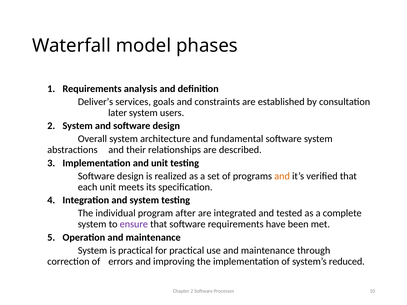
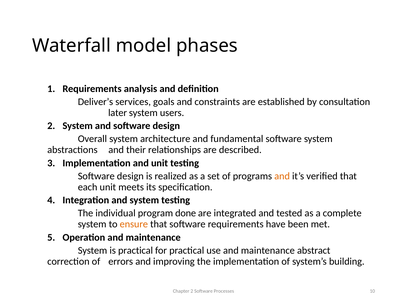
after: after -> done
ensure colour: purple -> orange
through: through -> abstract
reduced: reduced -> building
